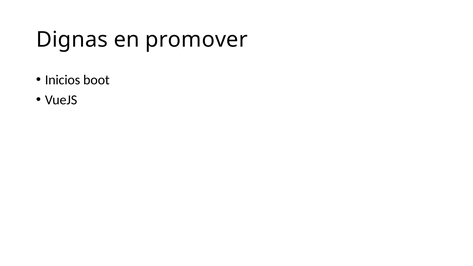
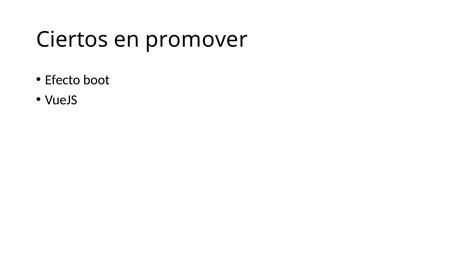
Dignas: Dignas -> Ciertos
Inicios: Inicios -> Efecto
